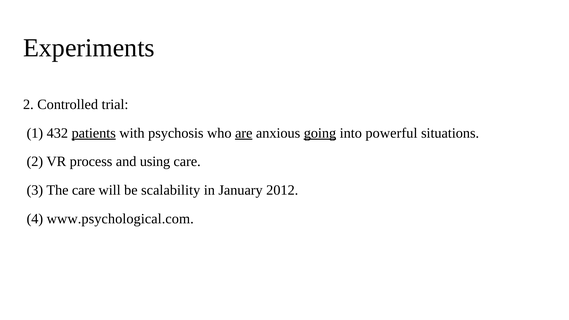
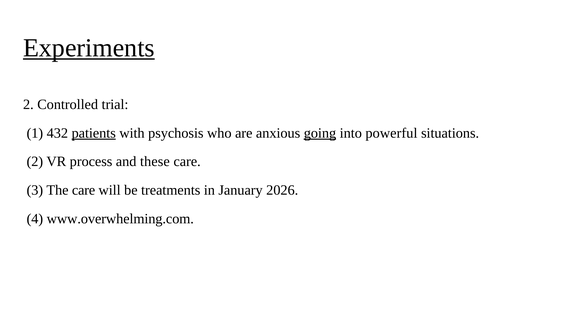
Experiments underline: none -> present
are underline: present -> none
using: using -> these
scalability: scalability -> treatments
2012: 2012 -> 2026
www.psychological.com: www.psychological.com -> www.overwhelming.com
